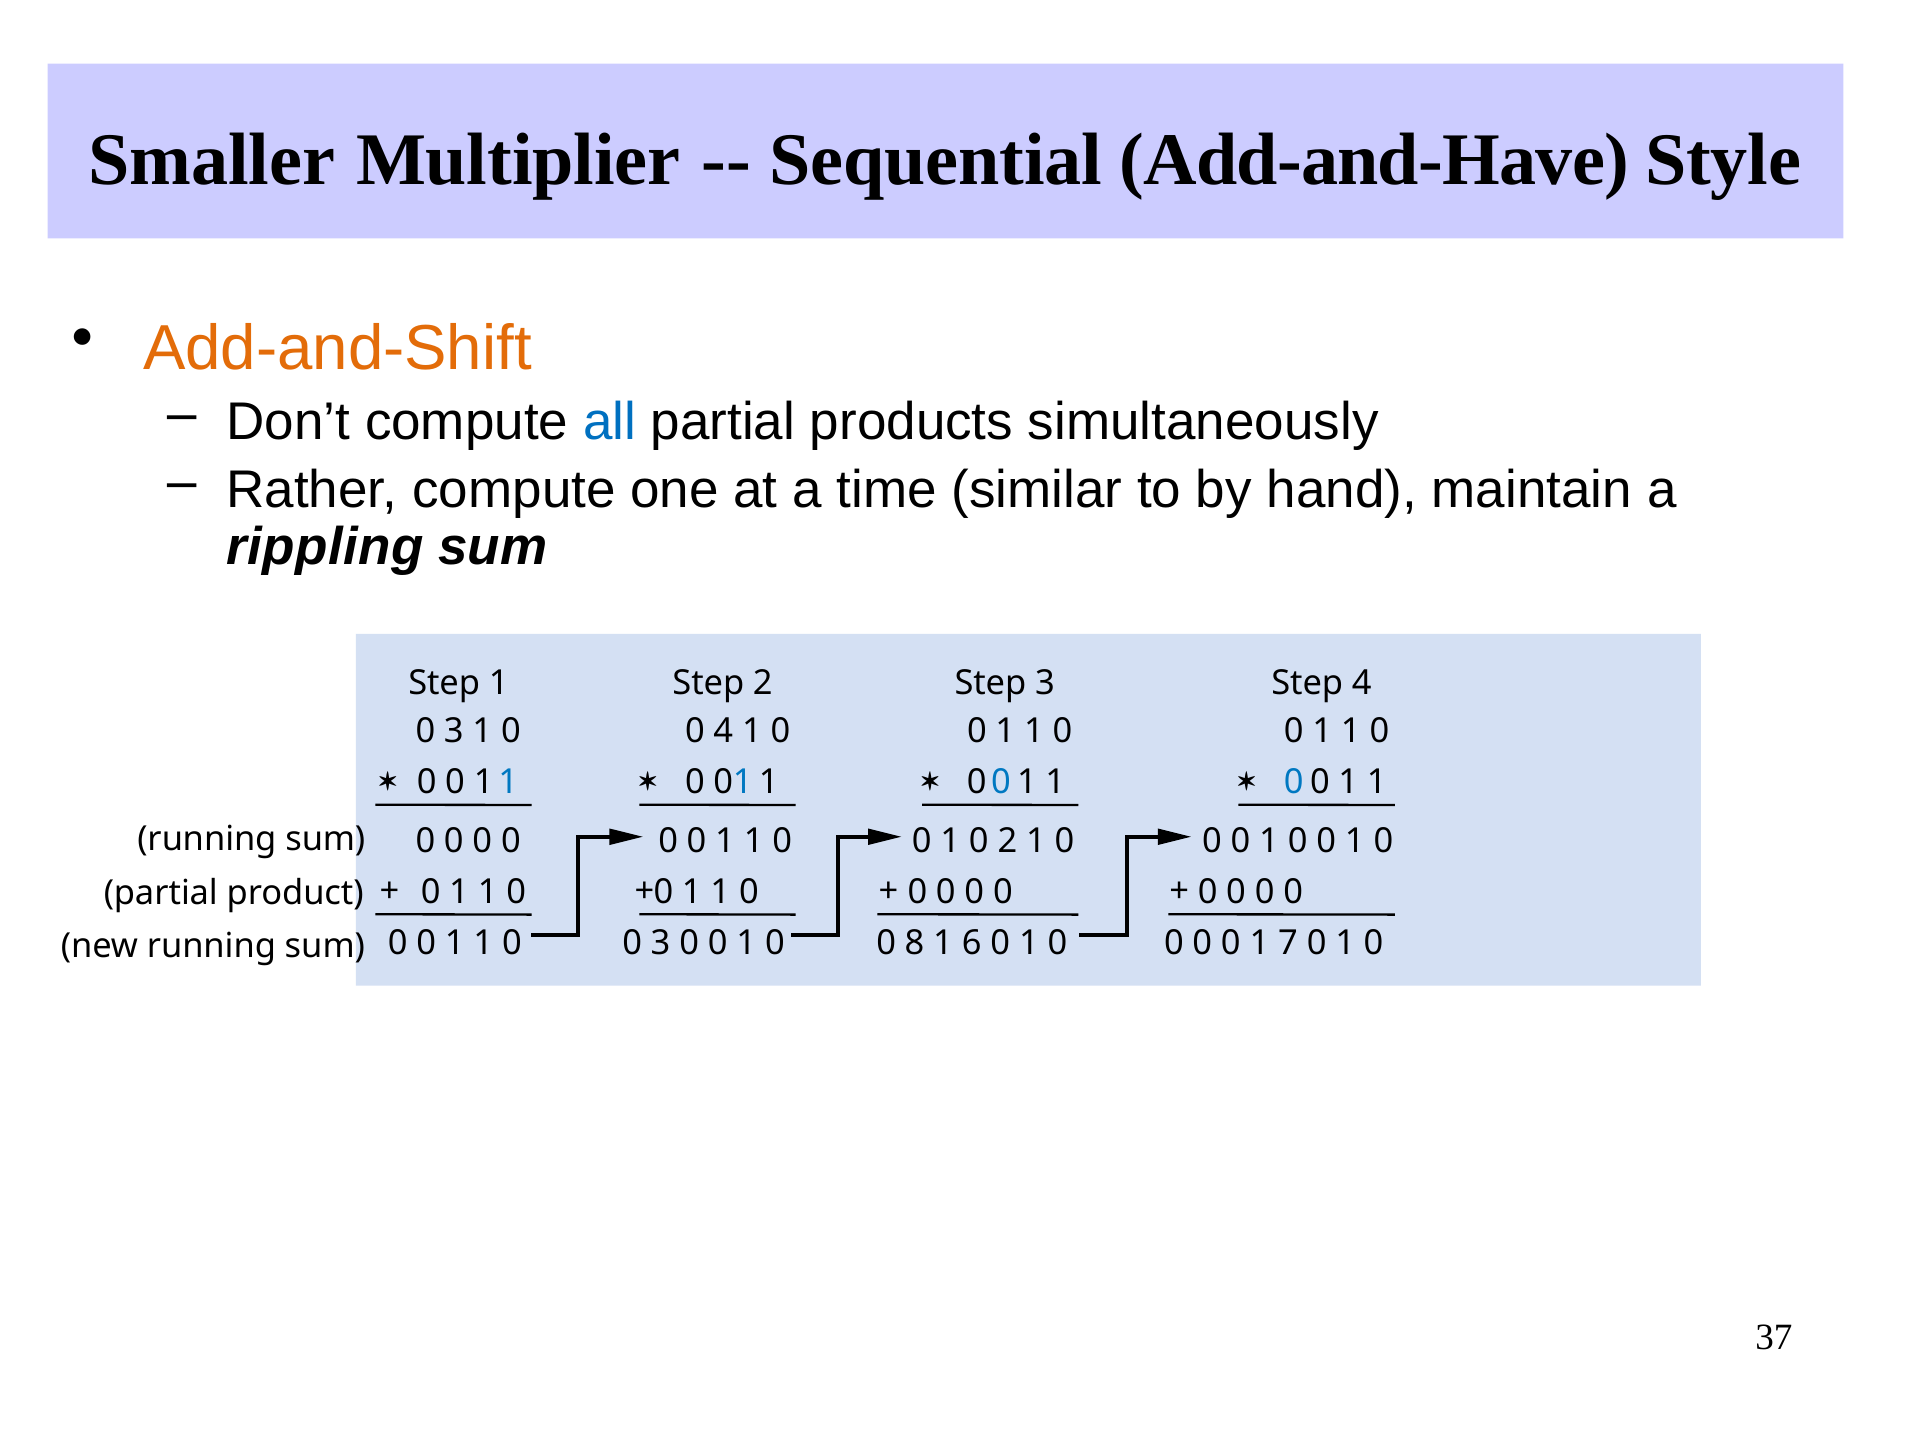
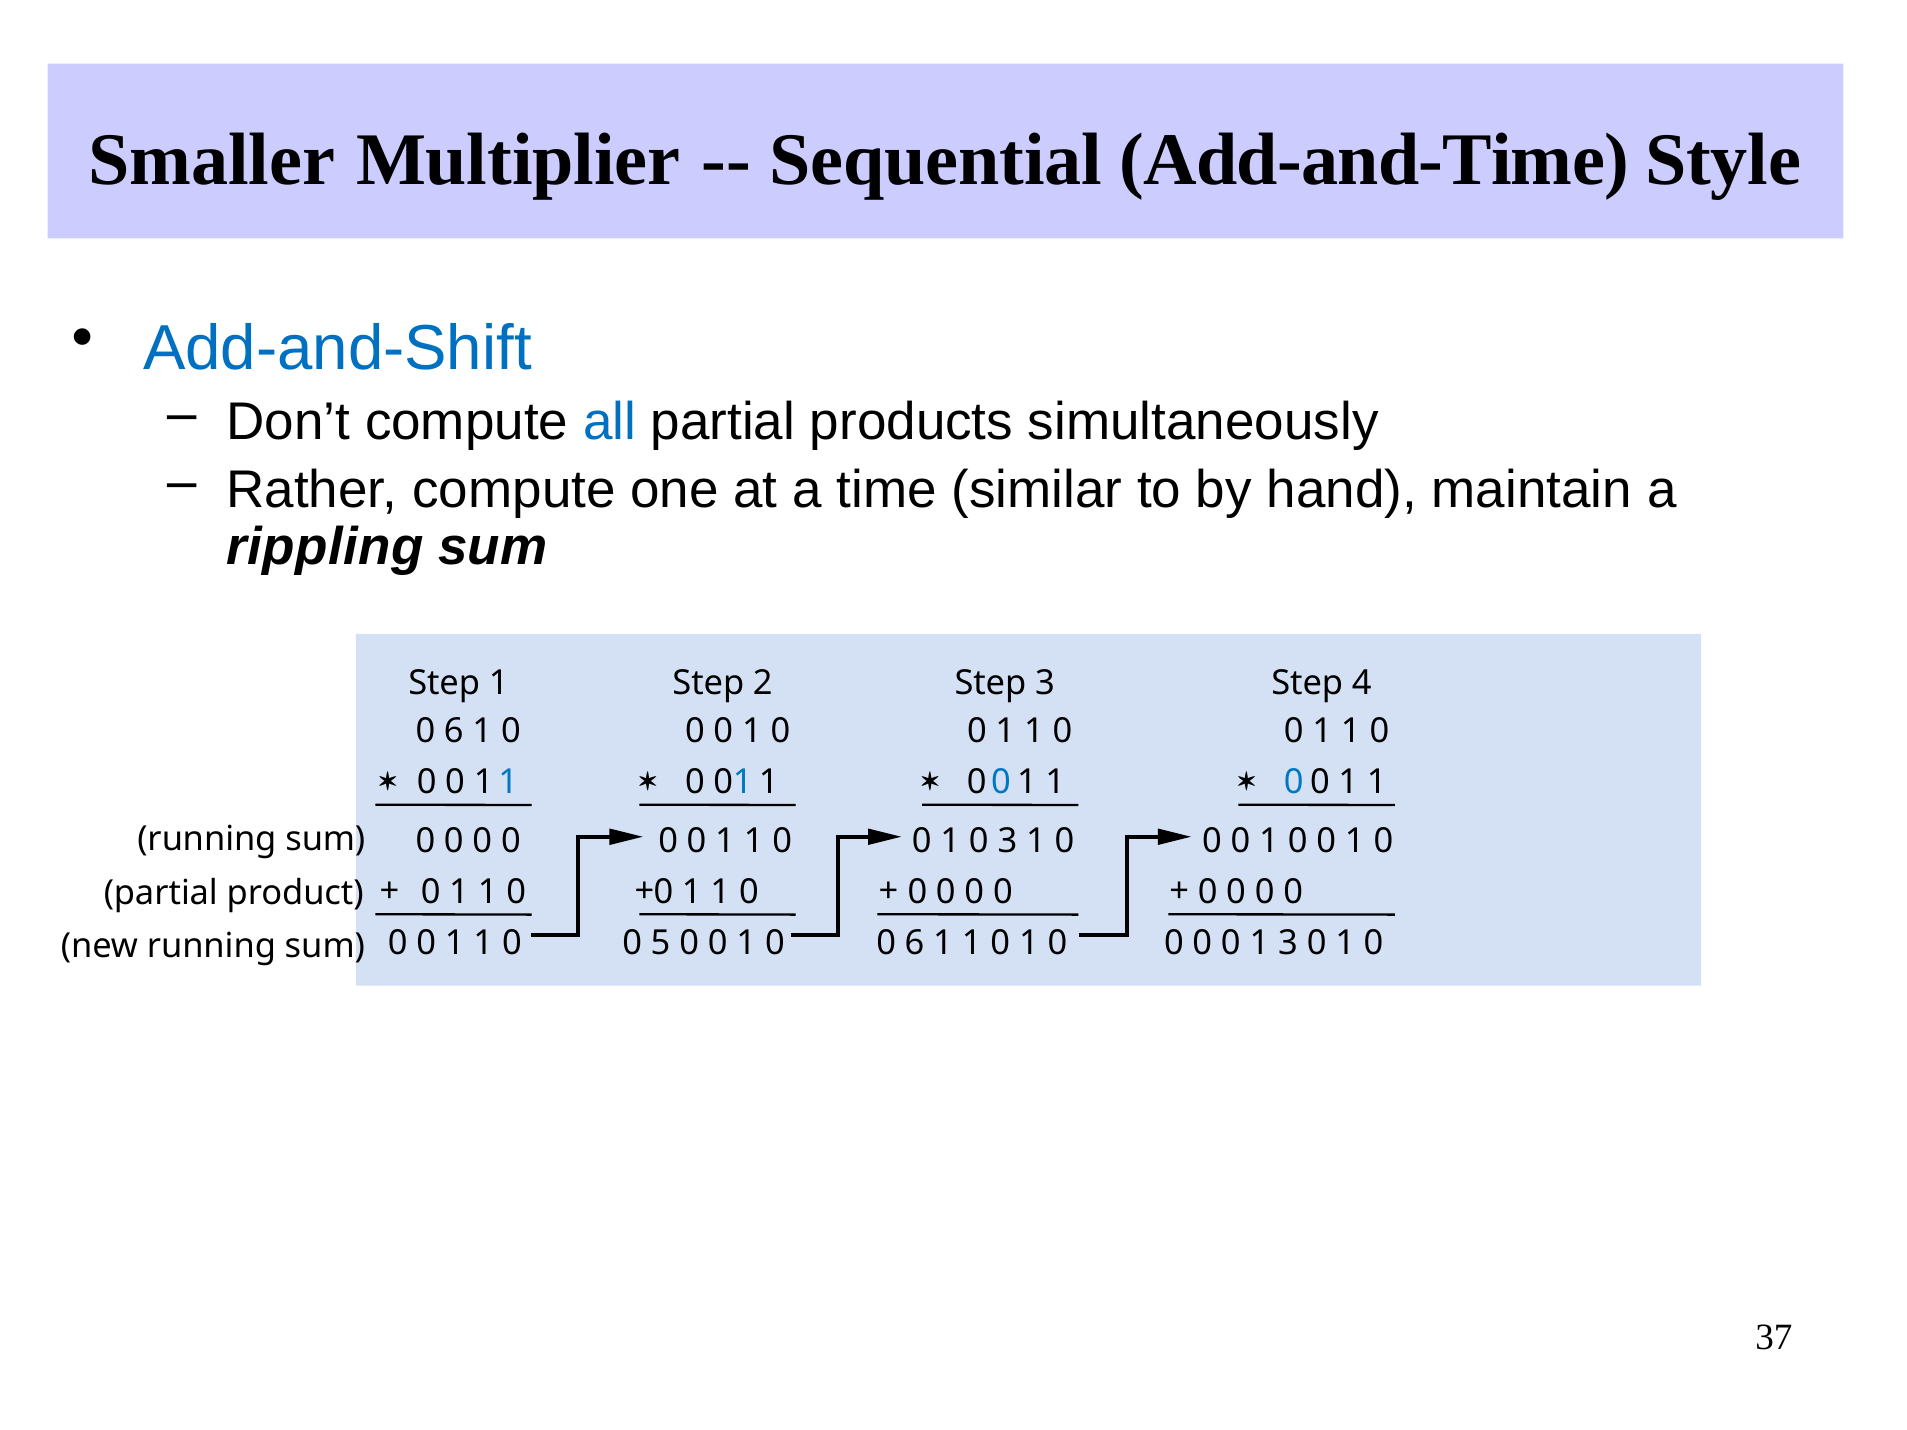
Add-and-Have: Add-and-Have -> Add-and-Time
Add-and-Shift colour: orange -> blue
3 at (454, 732): 3 -> 6
4 at (723, 732): 4 -> 0
0 2: 2 -> 3
3 at (661, 943): 3 -> 5
8 at (915, 943): 8 -> 6
6 at (972, 943): 6 -> 1
1 7: 7 -> 3
